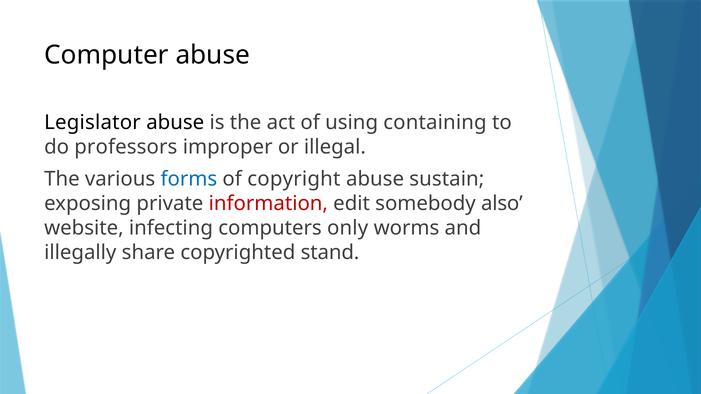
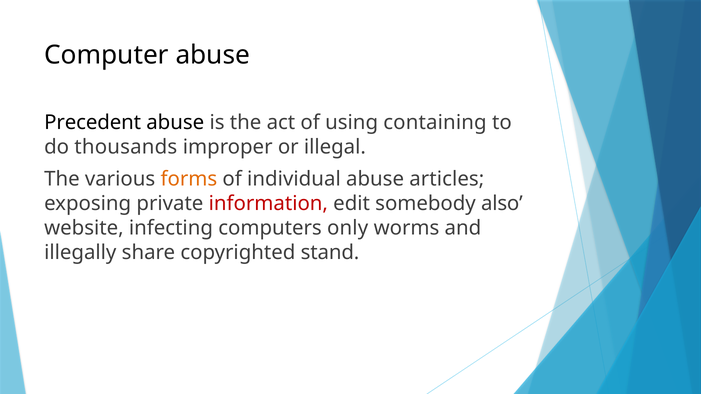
Legislator: Legislator -> Precedent
professors: professors -> thousands
forms colour: blue -> orange
copyright: copyright -> individual
sustain: sustain -> articles
